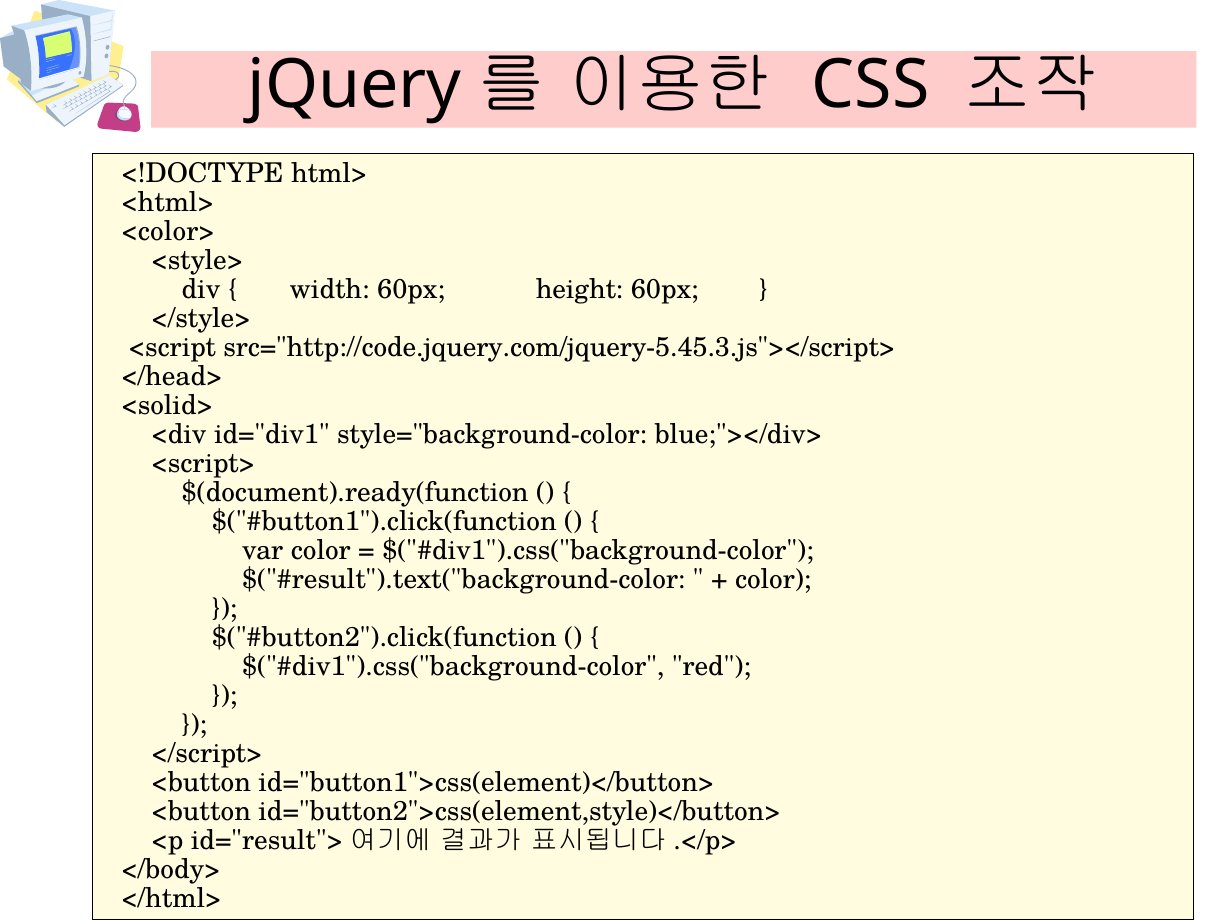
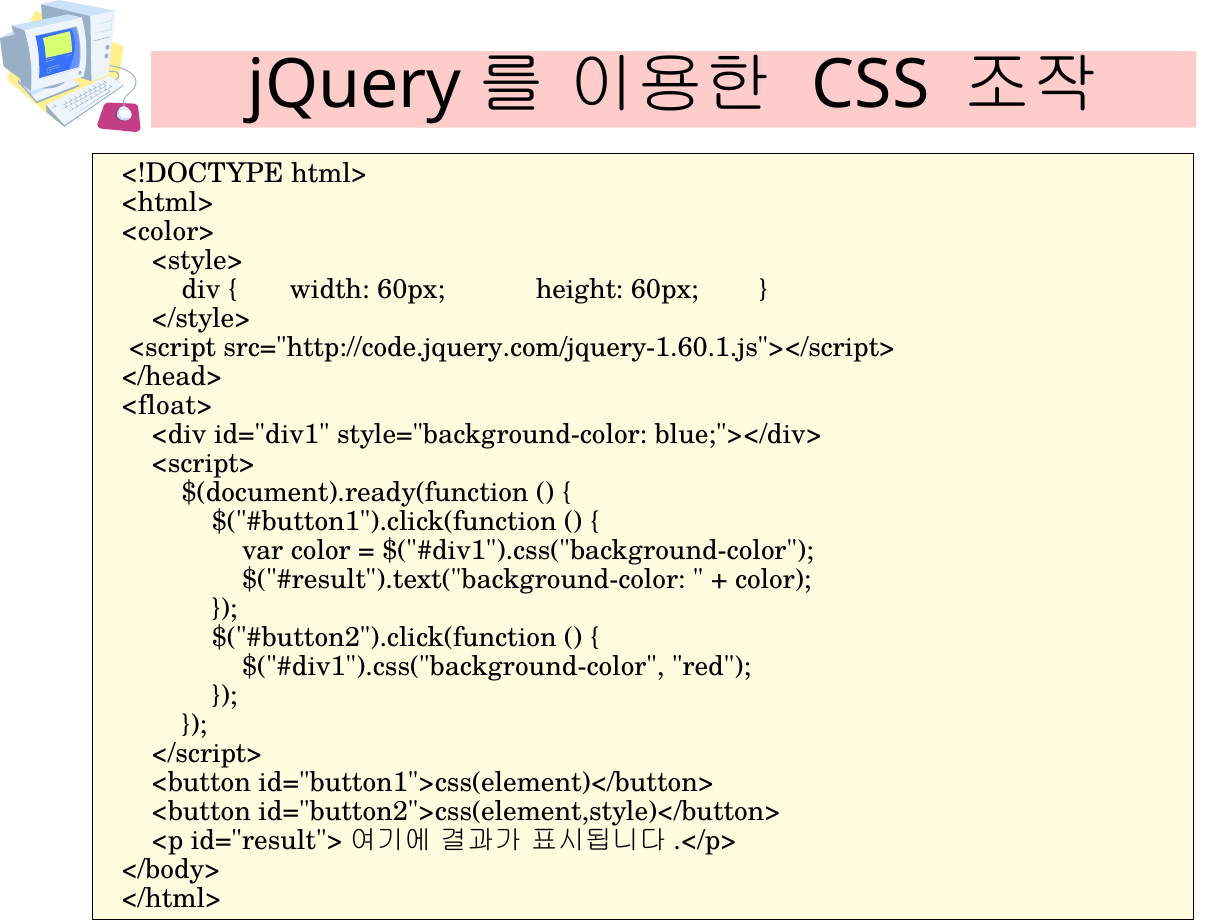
src="http://code.jquery.com/jquery-5.45.3.js"></script>: src="http://code.jquery.com/jquery-5.45.3.js"></script> -> src="http://code.jquery.com/jquery-1.60.1.js"></script>
<solid>: <solid> -> <float>
